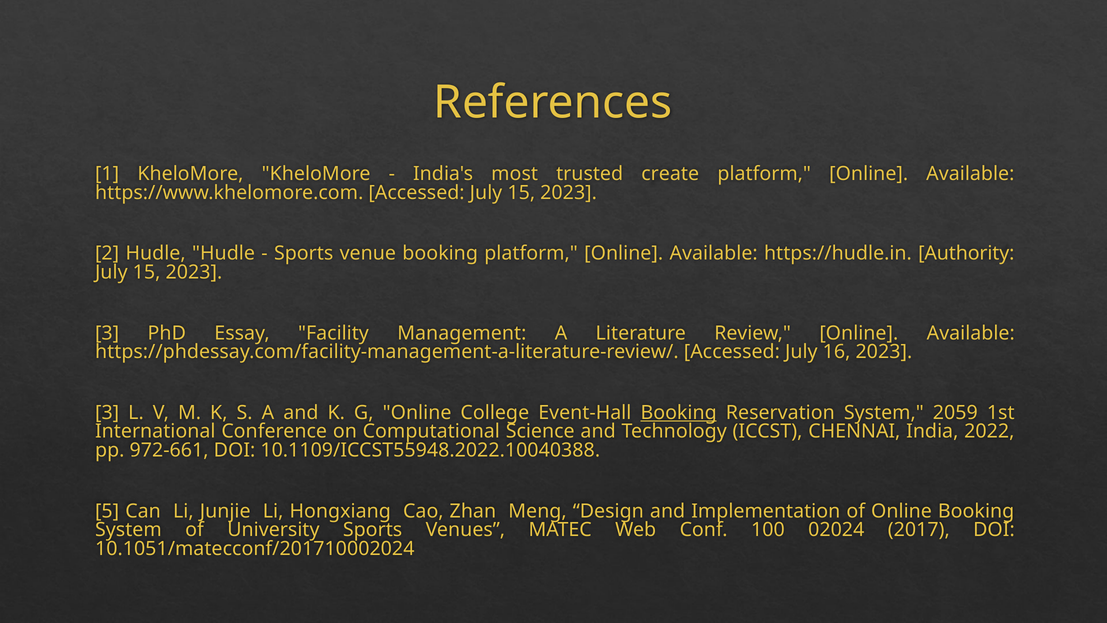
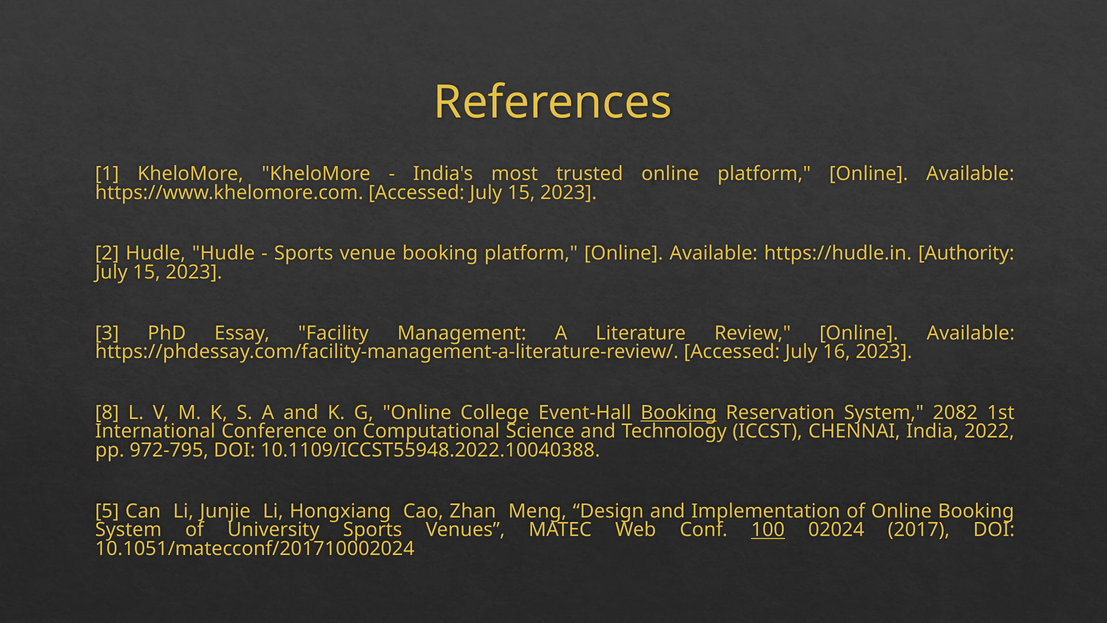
trusted create: create -> online
3 at (107, 412): 3 -> 8
2059: 2059 -> 2082
972-661: 972-661 -> 972-795
100 underline: none -> present
